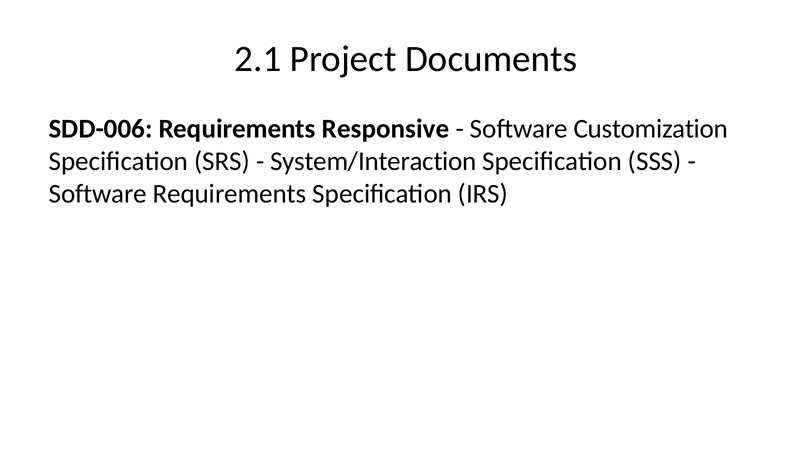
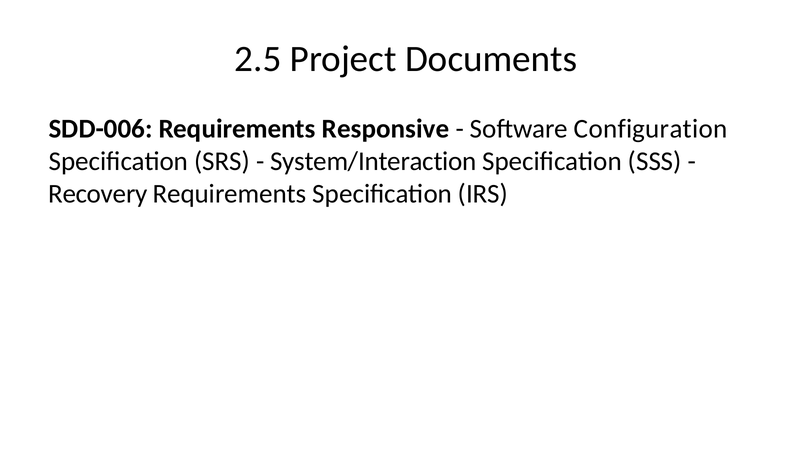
2.1: 2.1 -> 2.5
Customization: Customization -> Configuration
Software at (98, 194): Software -> Recovery
